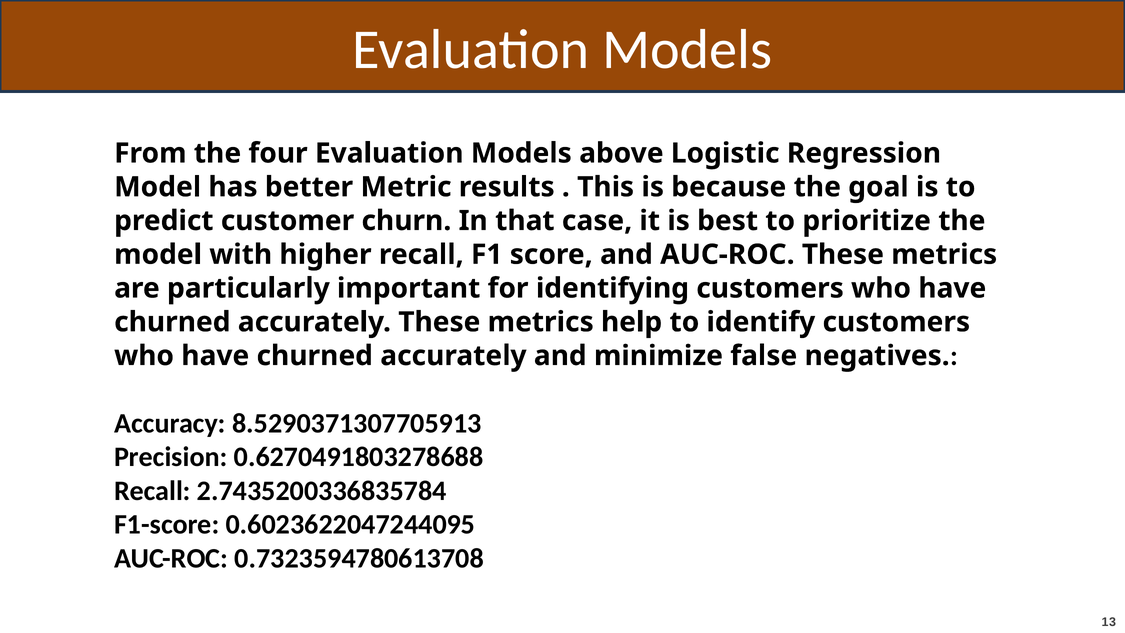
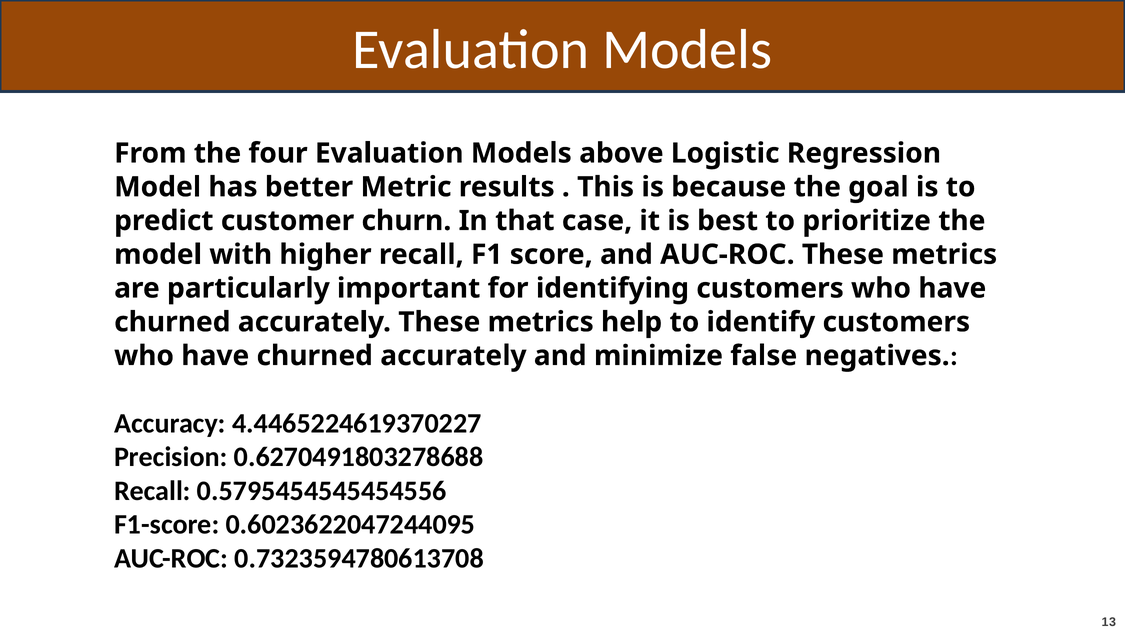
8.5290371307705913: 8.5290371307705913 -> 4.4465224619370227
2.7435200336835784: 2.7435200336835784 -> 0.5795454545454556
